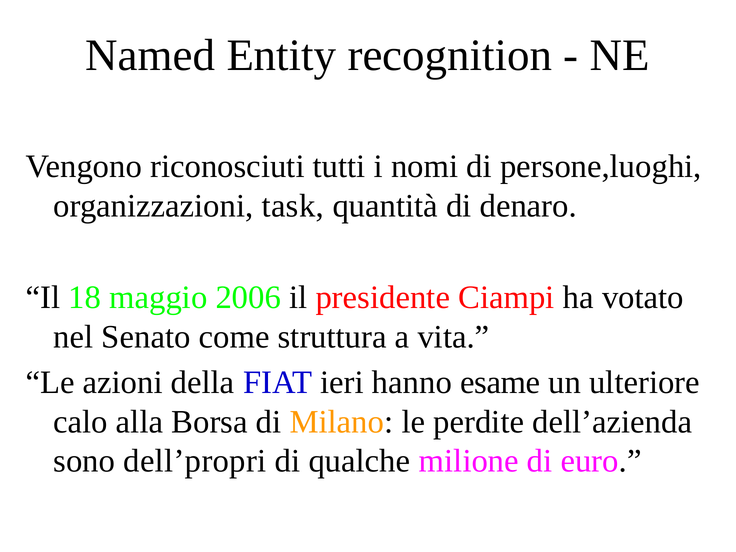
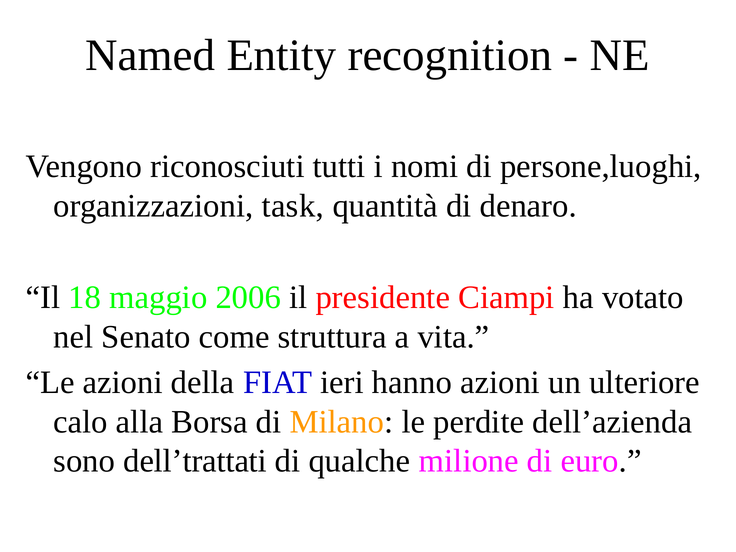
hanno esame: esame -> azioni
dell’propri: dell’propri -> dell’trattati
